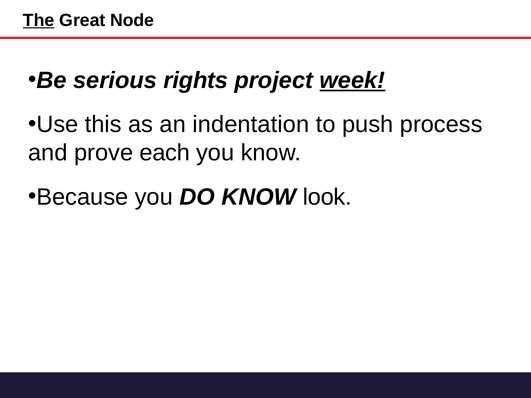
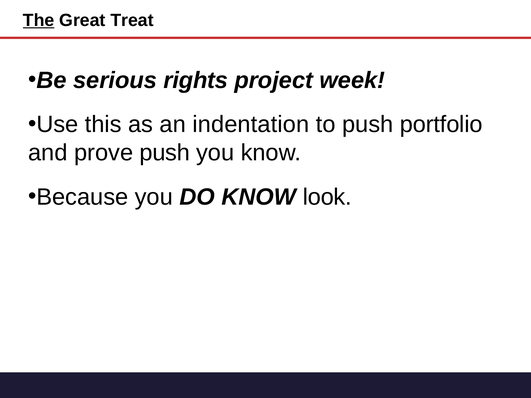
Node: Node -> Treat
week underline: present -> none
process: process -> portfolio
prove each: each -> push
